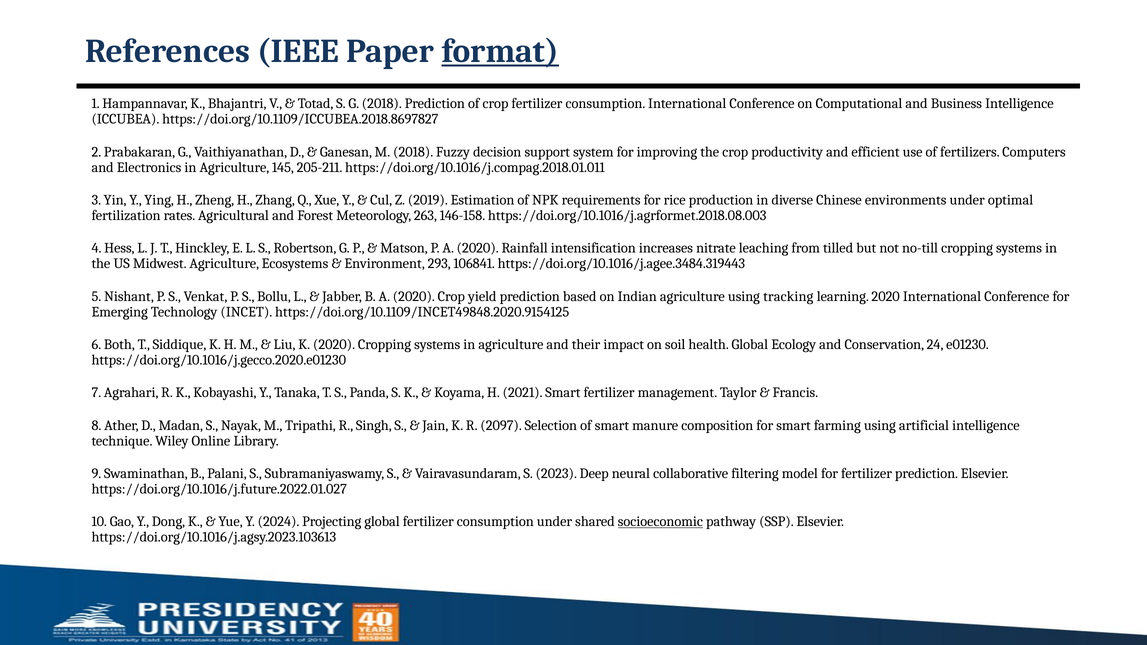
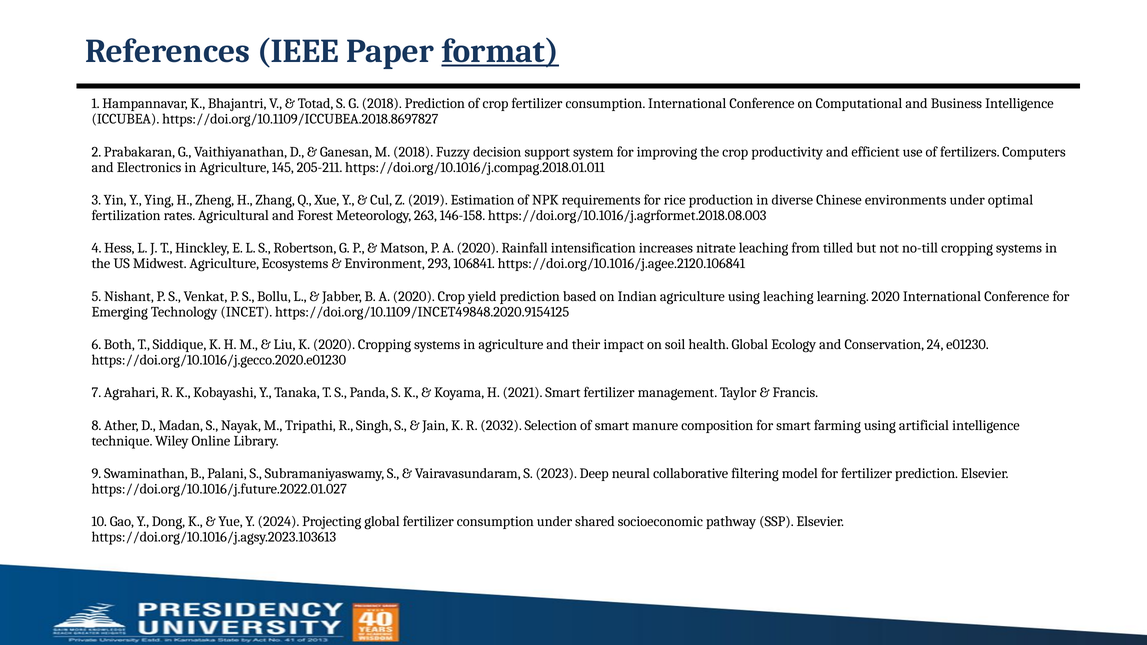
https://doi.org/10.1016/j.agee.3484.319443: https://doi.org/10.1016/j.agee.3484.319443 -> https://doi.org/10.1016/j.agee.2120.106841
using tracking: tracking -> leaching
2097: 2097 -> 2032
socioeconomic underline: present -> none
